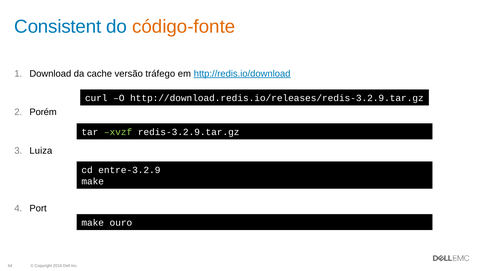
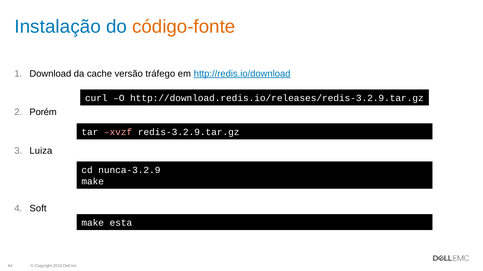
Consistent: Consistent -> Instalação
xvzf colour: light green -> pink
entre-3.2.9: entre-3.2.9 -> nunca-3.2.9
Port: Port -> Soft
ouro: ouro -> esta
